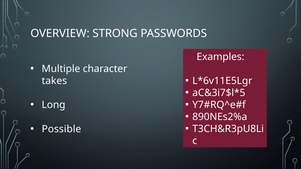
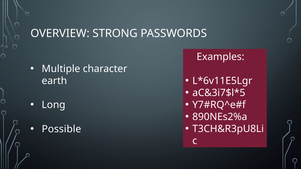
takes: takes -> earth
